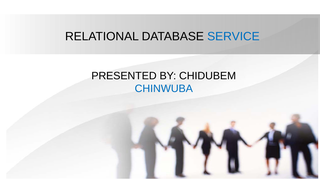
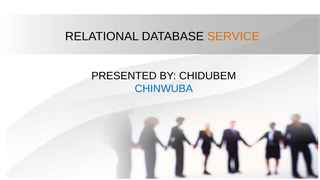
SERVICE colour: blue -> orange
